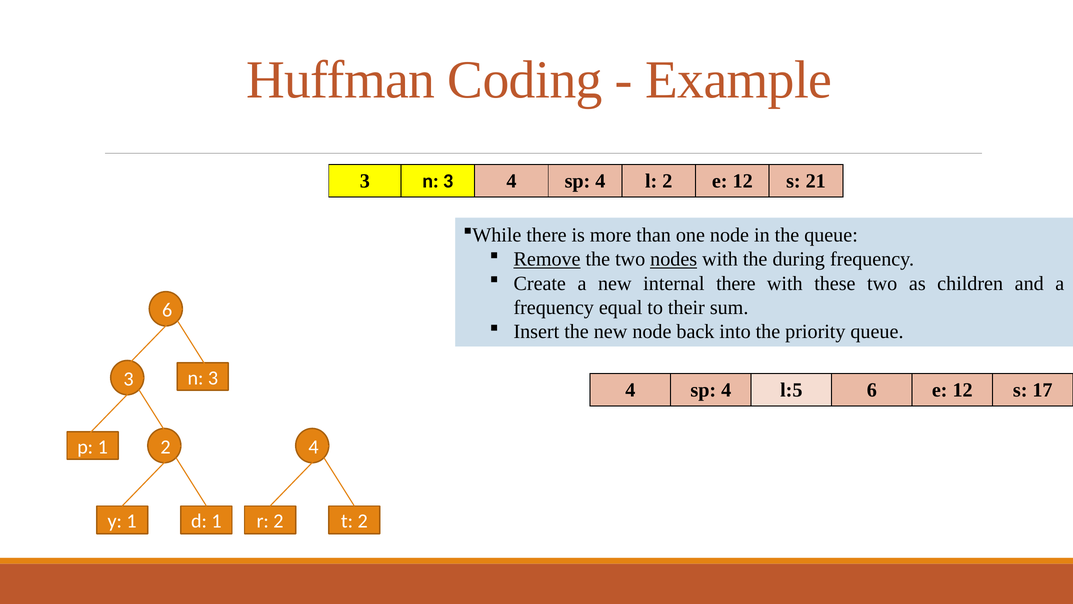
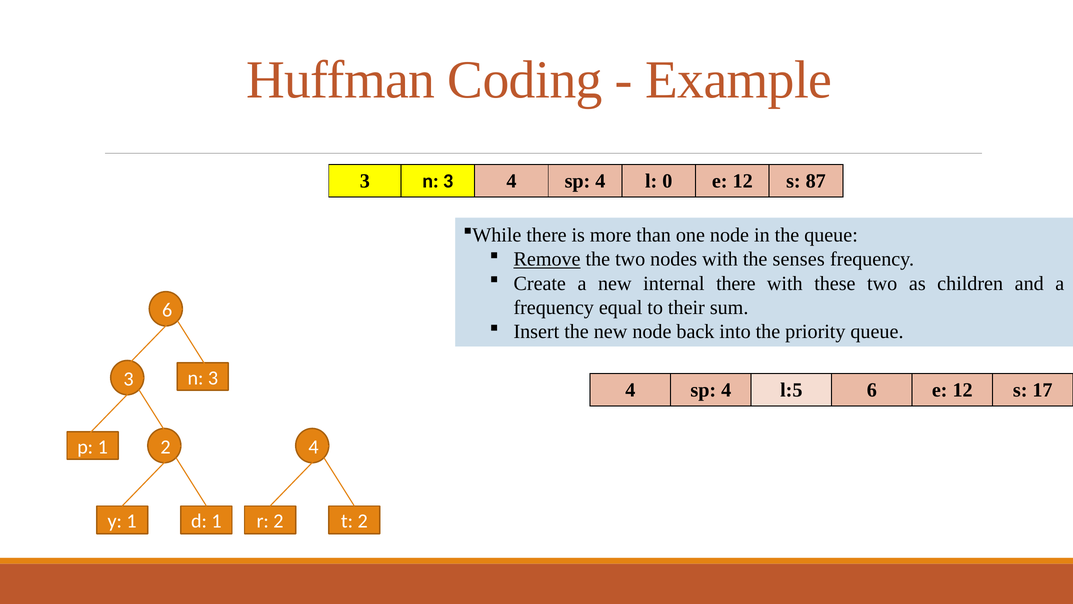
l 2: 2 -> 0
21: 21 -> 87
nodes underline: present -> none
during: during -> senses
